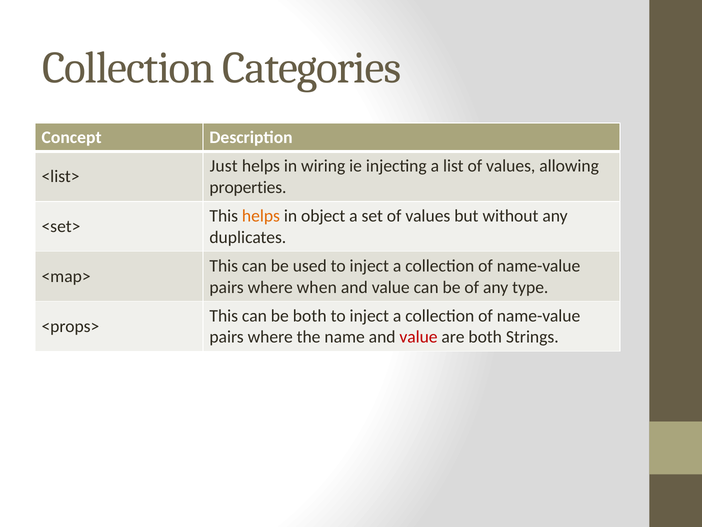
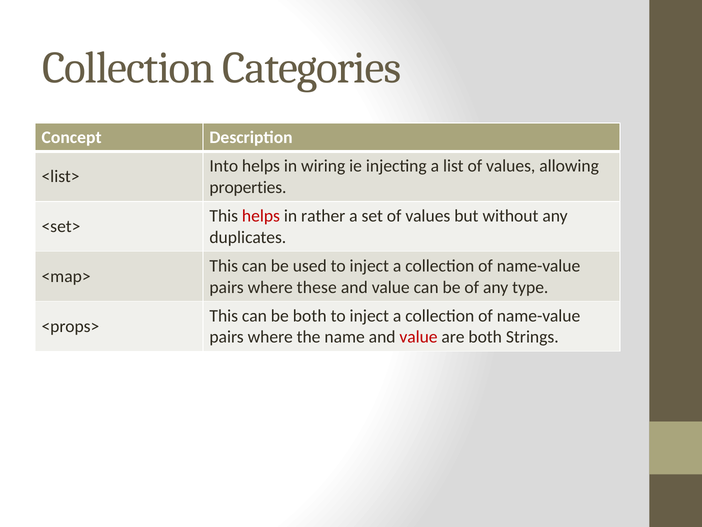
Just: Just -> Into
helps at (261, 216) colour: orange -> red
object: object -> rather
when: when -> these
